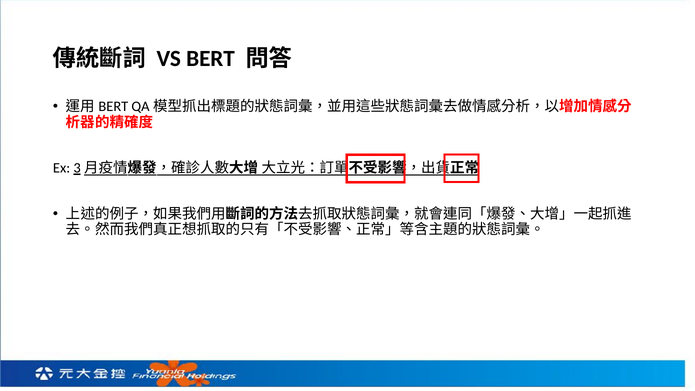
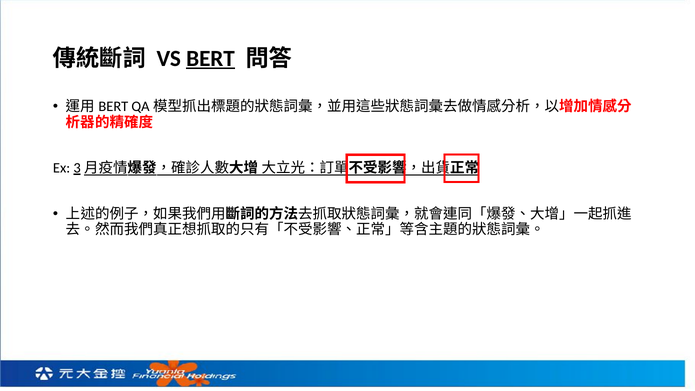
BERT underline: none -> present
